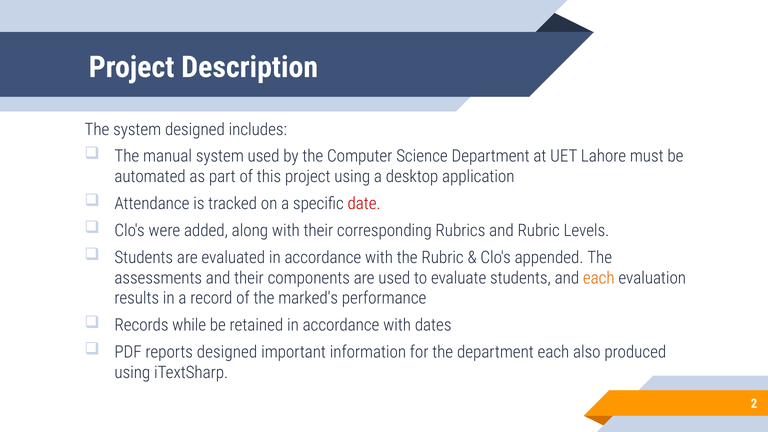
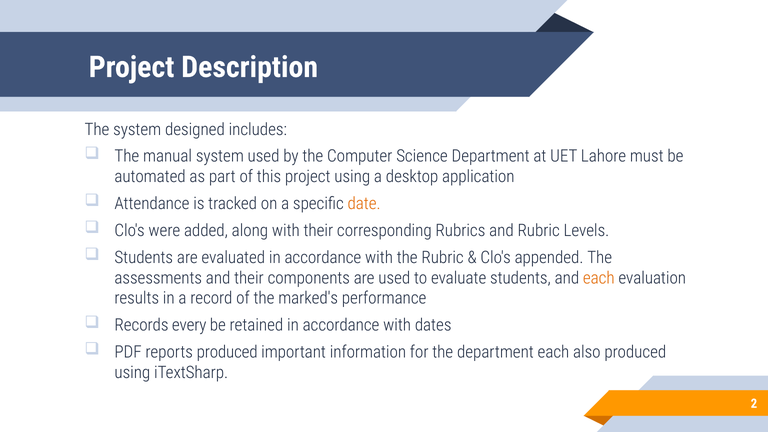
date colour: red -> orange
while: while -> every
reports designed: designed -> produced
